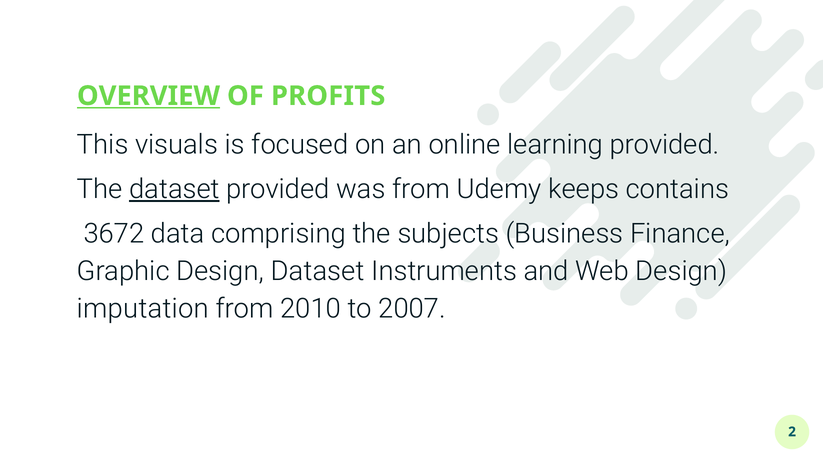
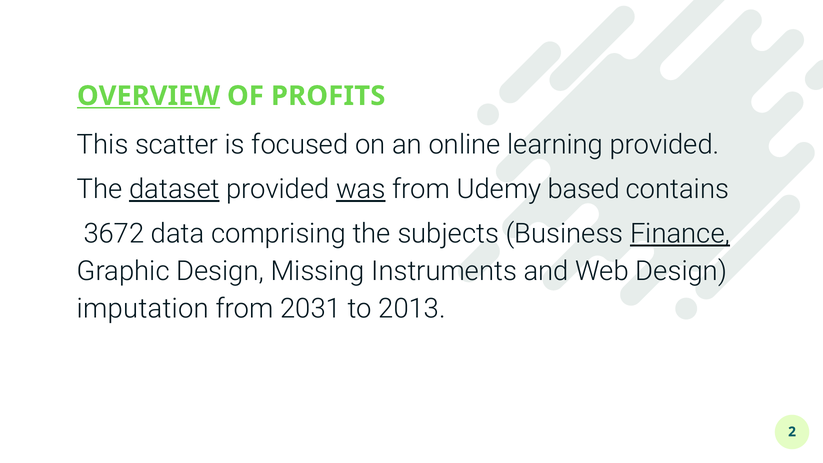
visuals: visuals -> scatter
was underline: none -> present
keeps: keeps -> based
Finance underline: none -> present
Design Dataset: Dataset -> Missing
2010: 2010 -> 2031
2007: 2007 -> 2013
